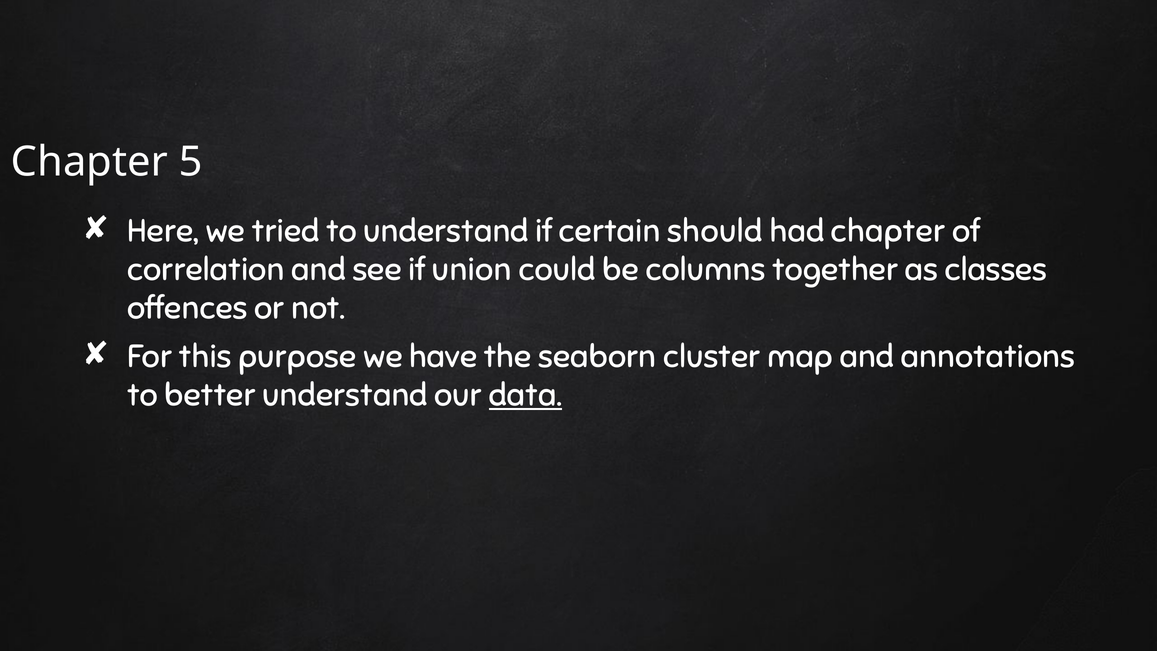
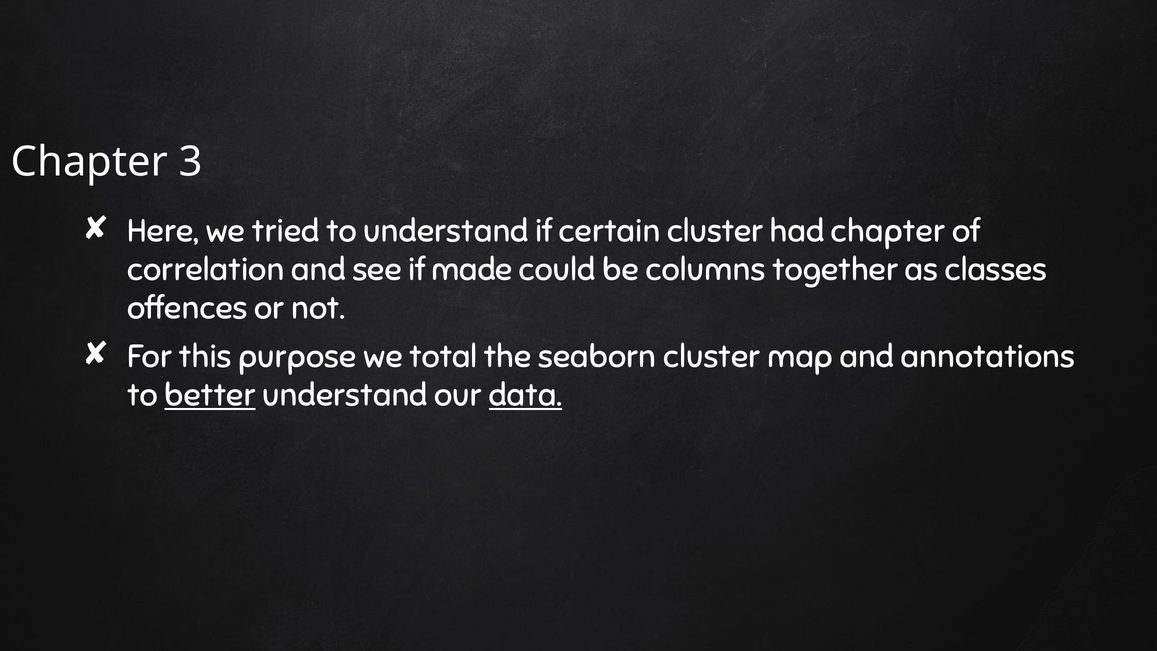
5: 5 -> 3
certain should: should -> cluster
union: union -> made
have: have -> total
better underline: none -> present
